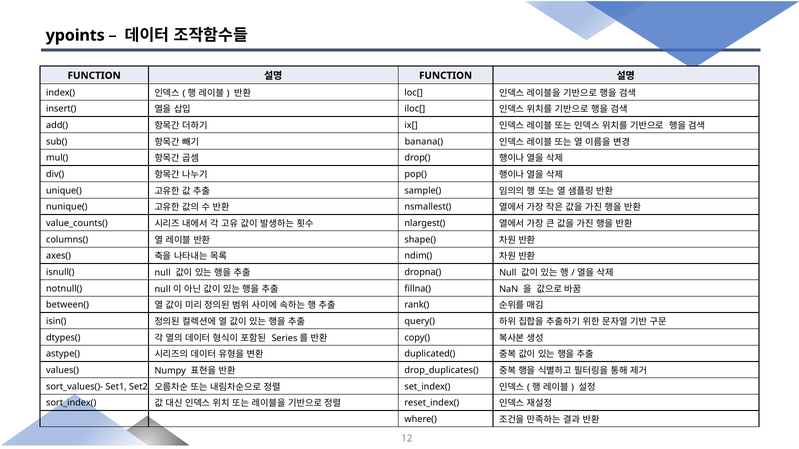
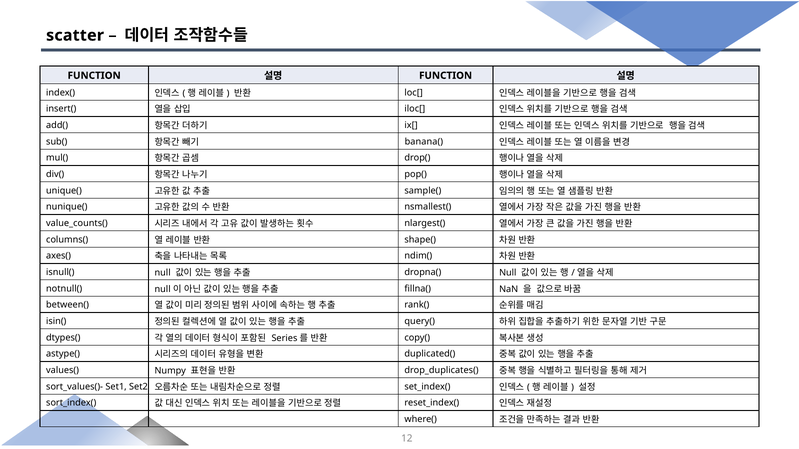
ypoints: ypoints -> scatter
